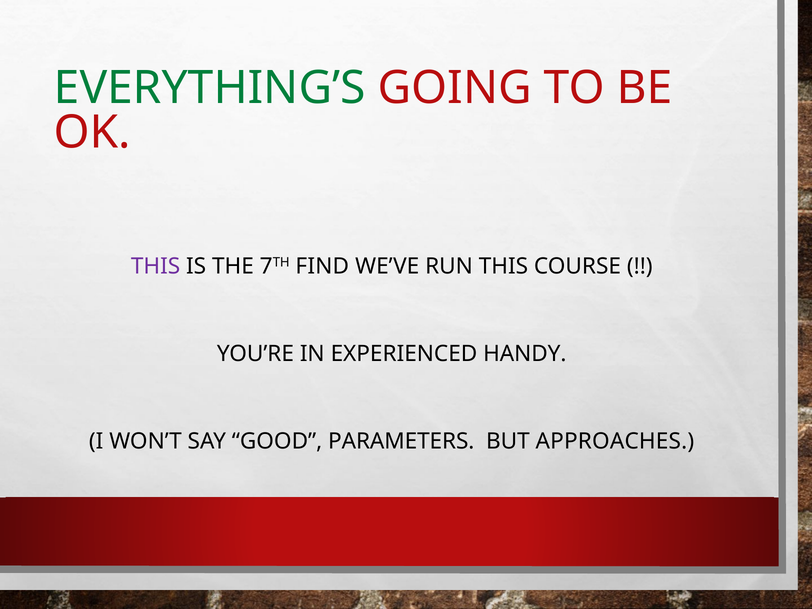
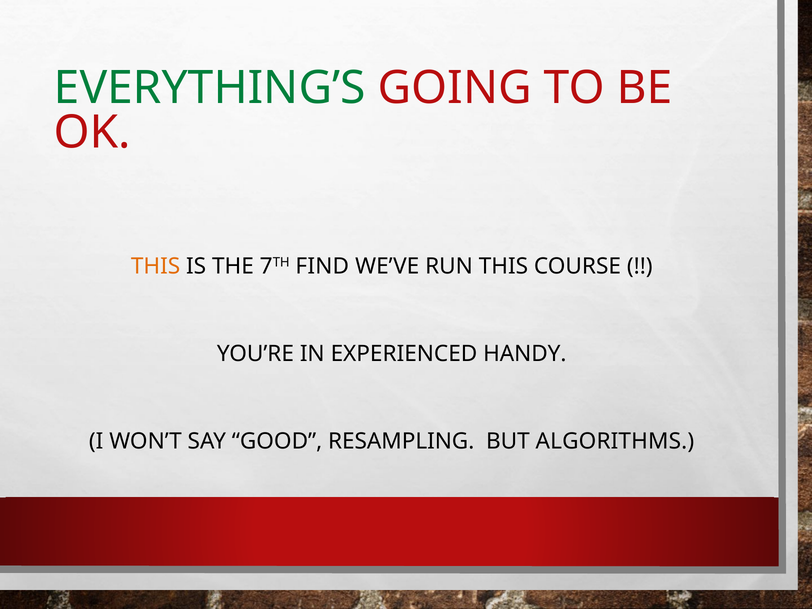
THIS at (156, 266) colour: purple -> orange
PARAMETERS: PARAMETERS -> RESAMPLING
APPROACHES: APPROACHES -> ALGORITHMS
